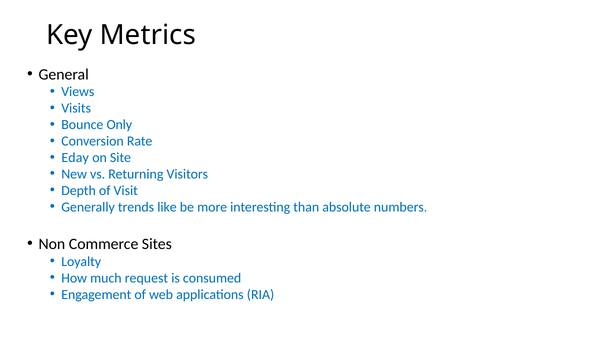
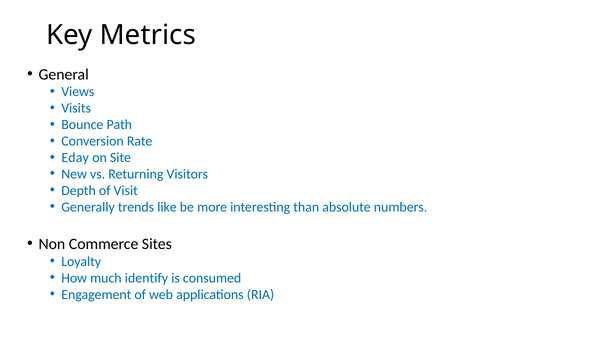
Only: Only -> Path
request: request -> identify
